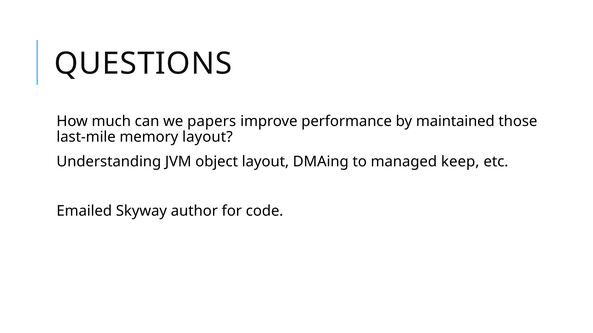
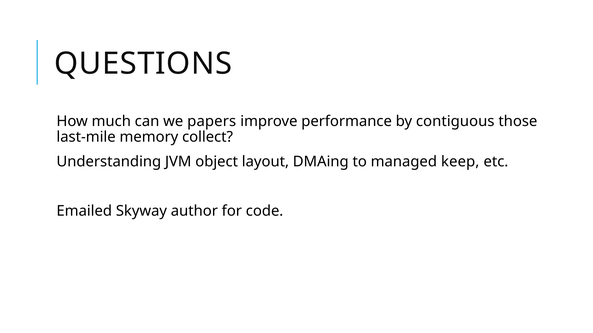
maintained: maintained -> contiguous
memory layout: layout -> collect
